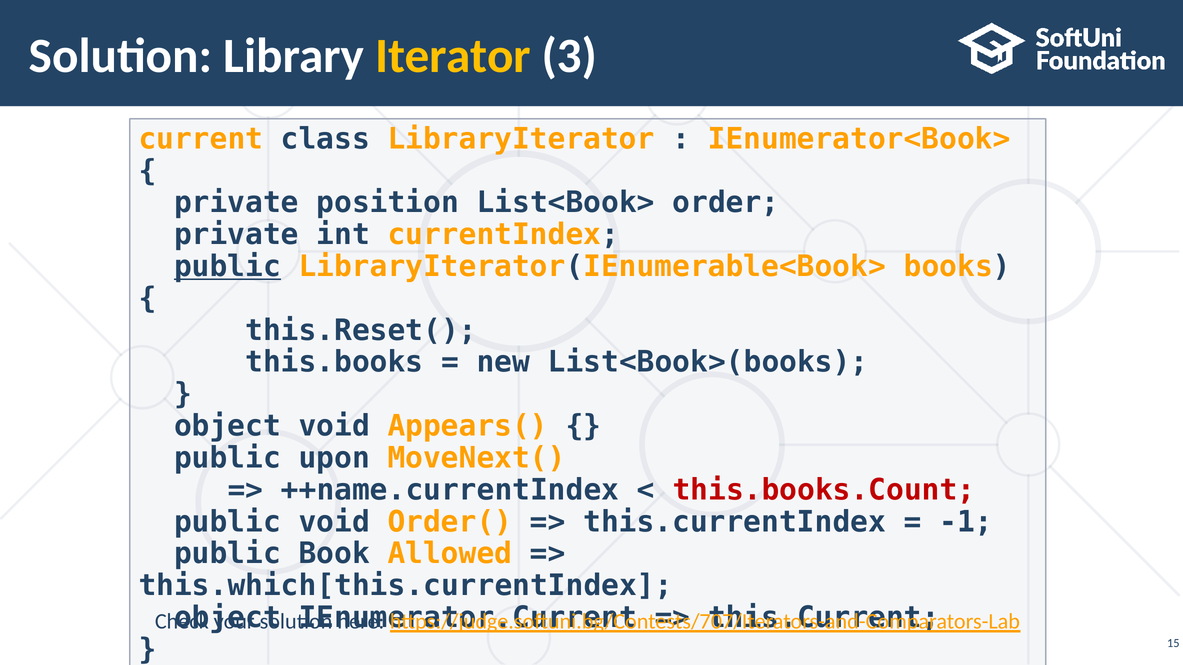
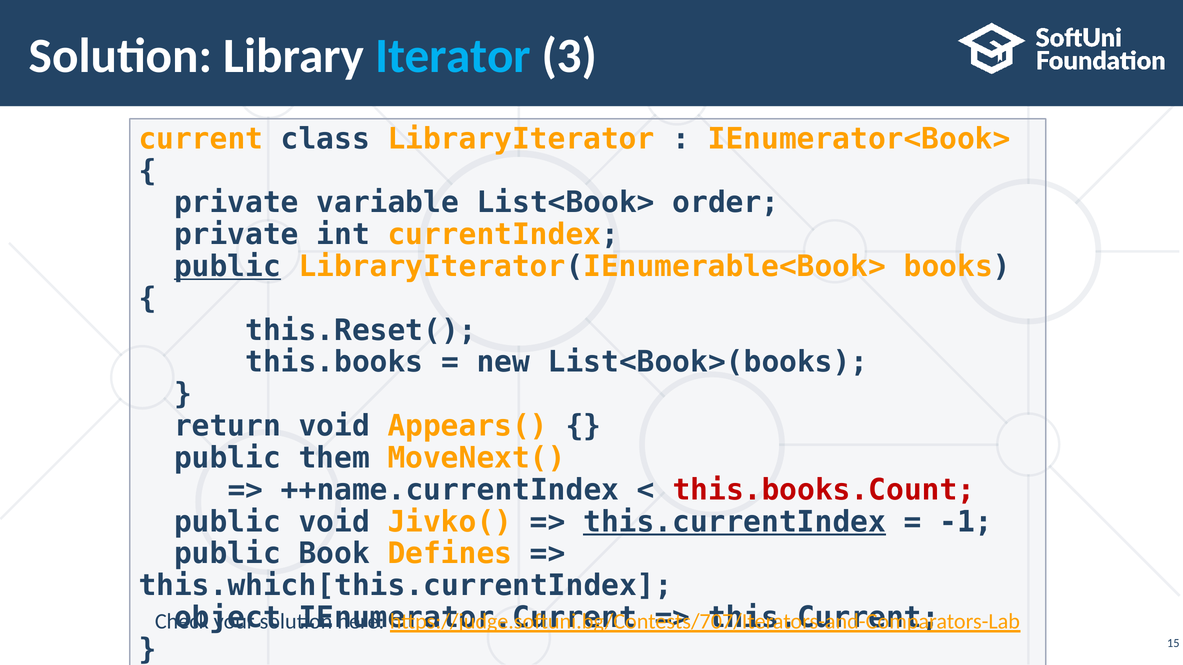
Iterator colour: yellow -> light blue
position: position -> variable
object at (227, 426): object -> return
upon: upon -> them
Order(: Order( -> Jivko(
this.currentIndex underline: none -> present
Allowed: Allowed -> Defines
